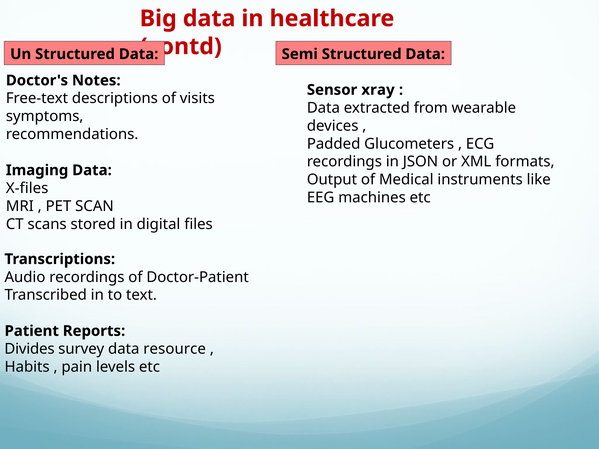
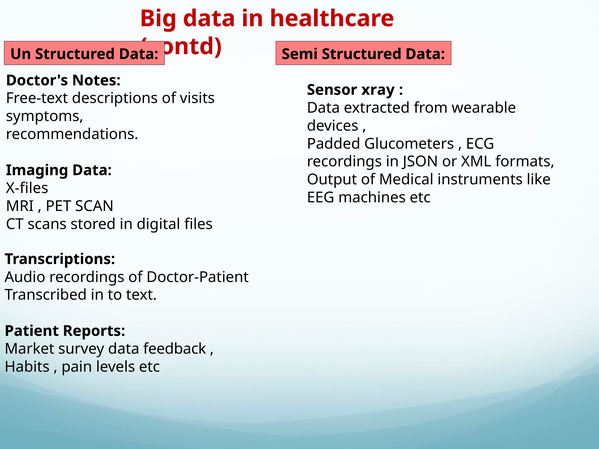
Divides: Divides -> Market
resource: resource -> feedback
